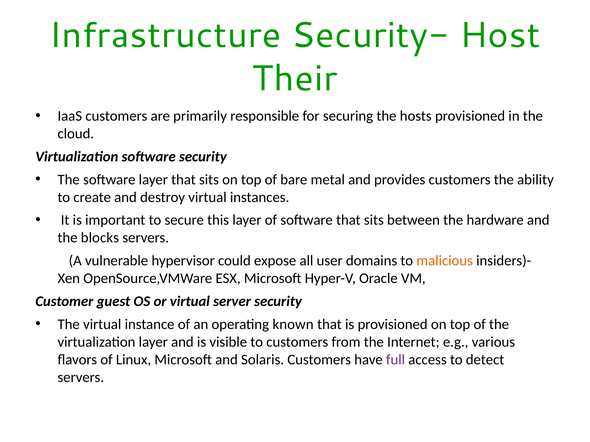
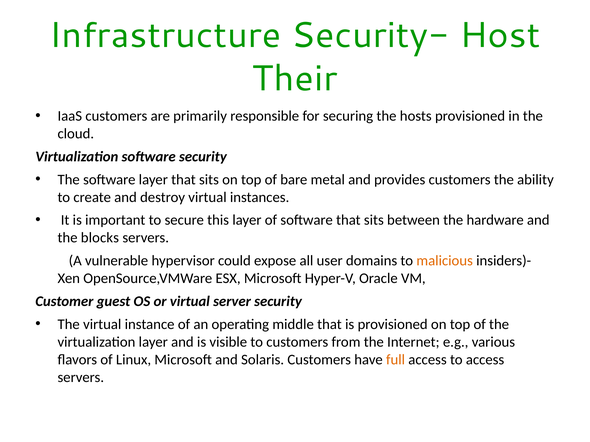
known: known -> middle
full colour: purple -> orange
to detect: detect -> access
